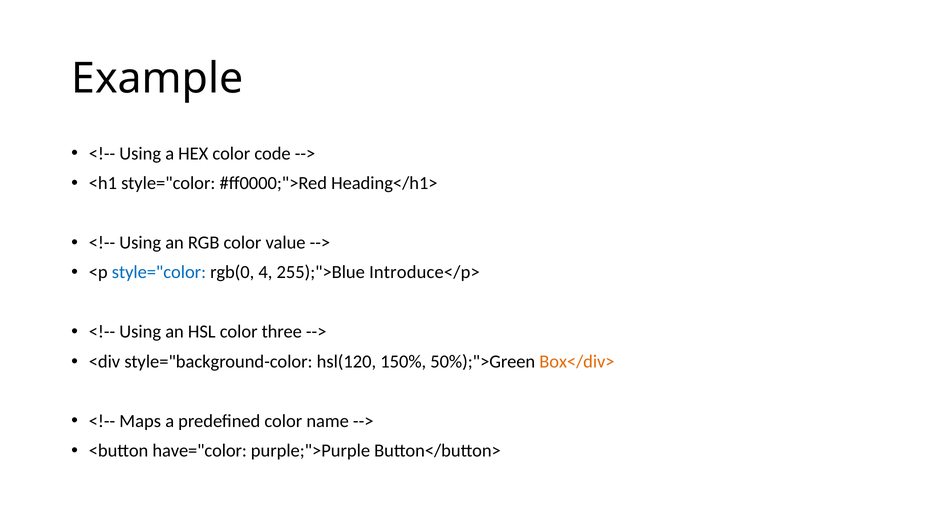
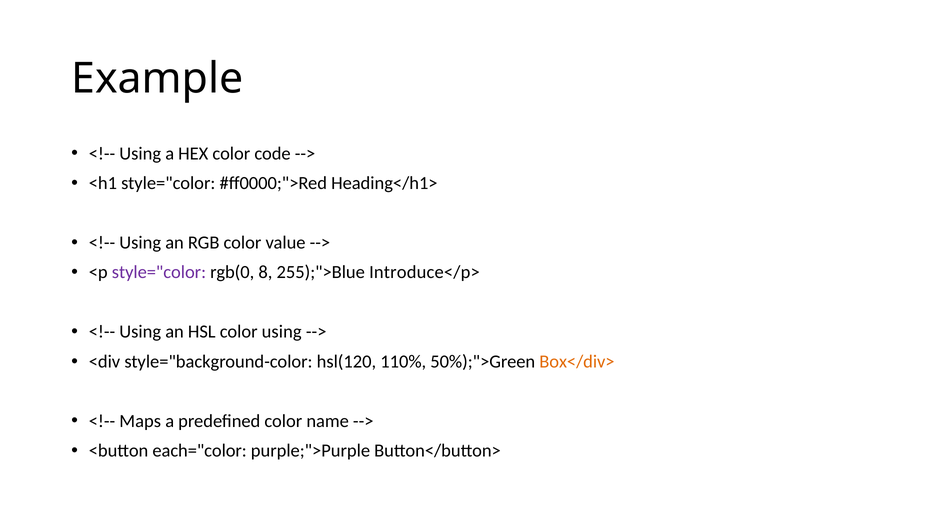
style="color at (159, 272) colour: blue -> purple
4: 4 -> 8
color three: three -> using
150%: 150% -> 110%
have="color: have="color -> each="color
